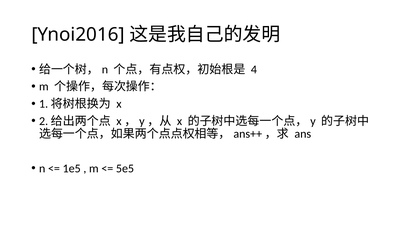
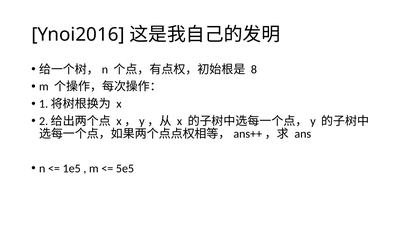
4: 4 -> 8
